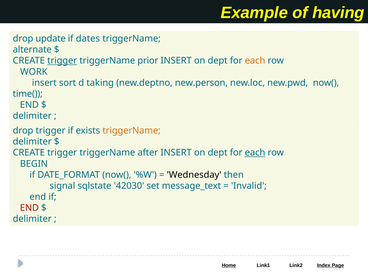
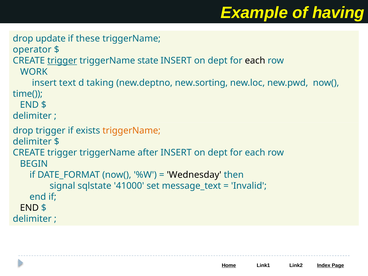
dates: dates -> these
alternate: alternate -> operator
prior: prior -> state
each at (255, 61) colour: orange -> black
sort: sort -> text
new.person: new.person -> new.sorting
each at (255, 153) underline: present -> none
42030: 42030 -> 41000
END at (29, 208) colour: red -> black
